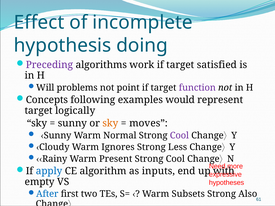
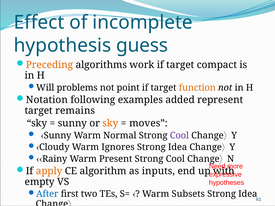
doing: doing -> guess
Preceding colour: purple -> orange
satisfied: satisfied -> compact
function colour: purple -> orange
Concepts: Concepts -> Notation
would: would -> added
logically: logically -> remains
Less at (178, 147): Less -> Idea
apply colour: blue -> orange
Also at (248, 194): Also -> Idea
